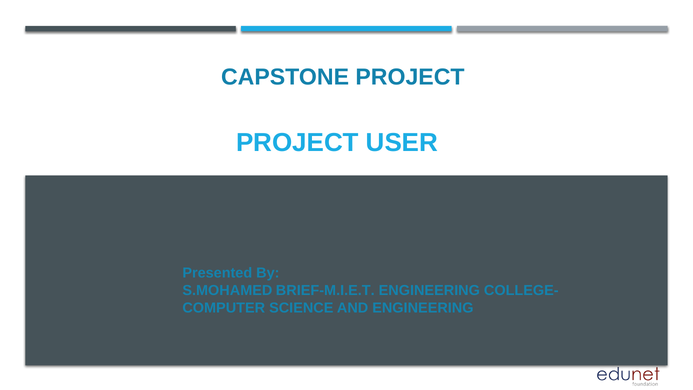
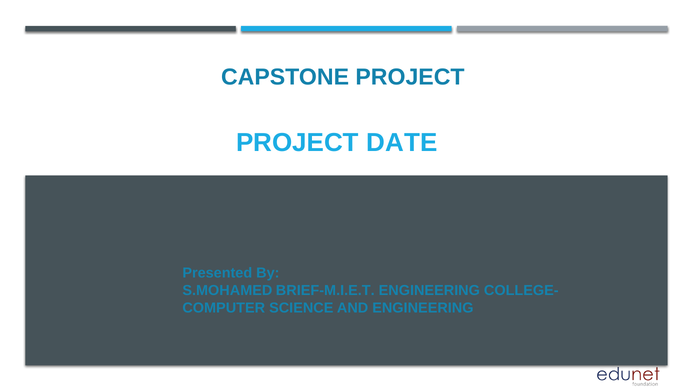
USER: USER -> DATE
